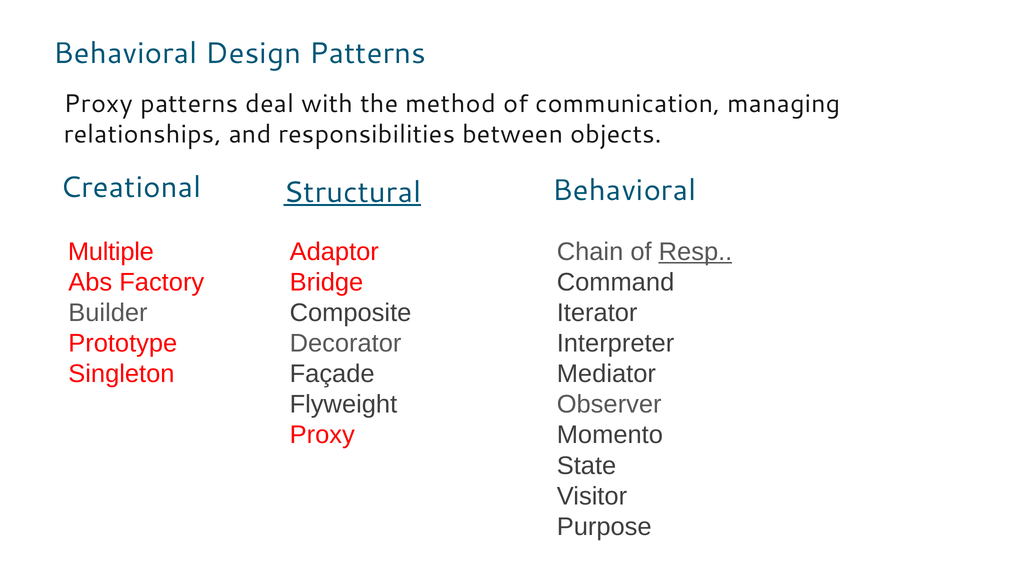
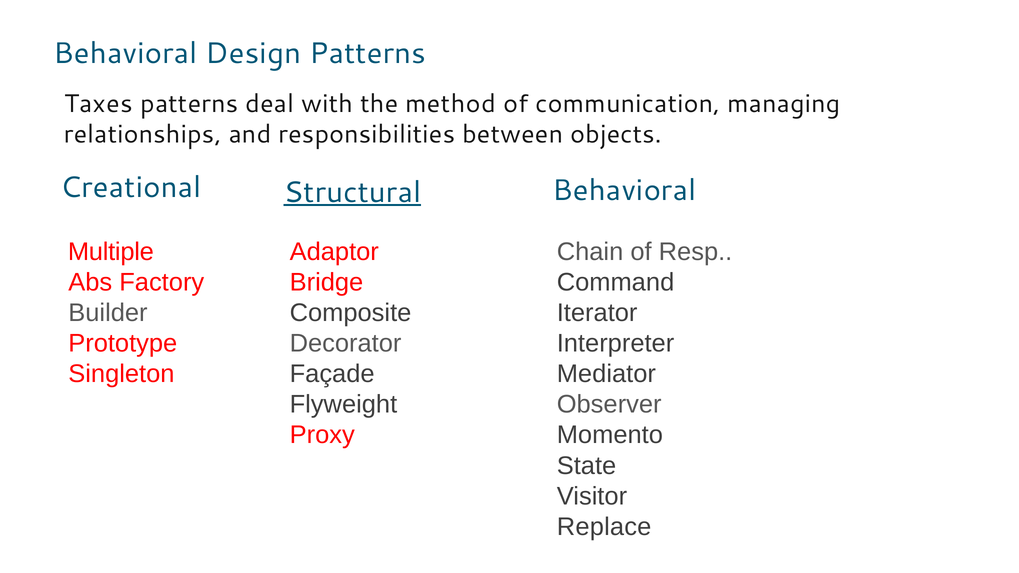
Proxy at (98, 104): Proxy -> Taxes
Resp underline: present -> none
Purpose: Purpose -> Replace
